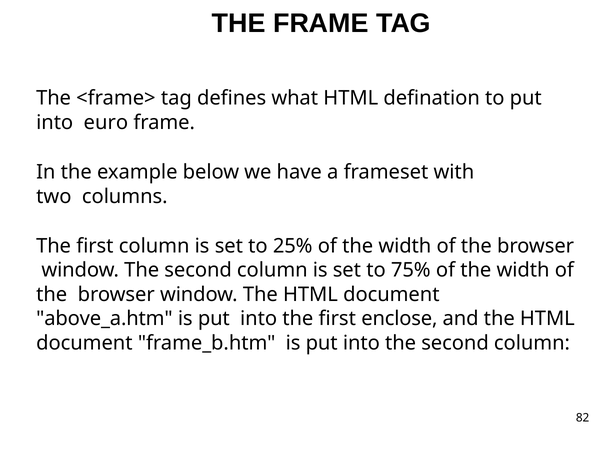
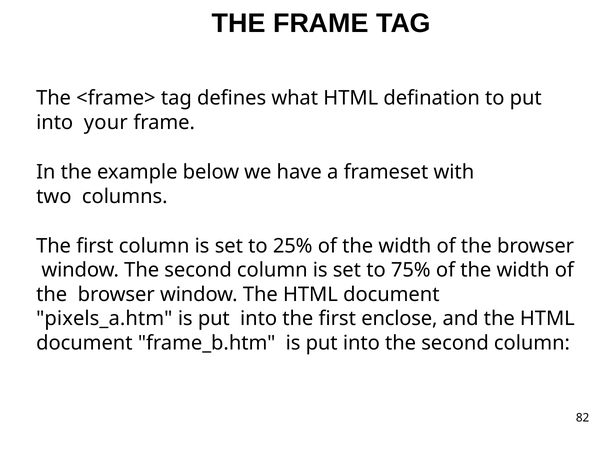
euro: euro -> your
above_a.htm: above_a.htm -> pixels_a.htm
